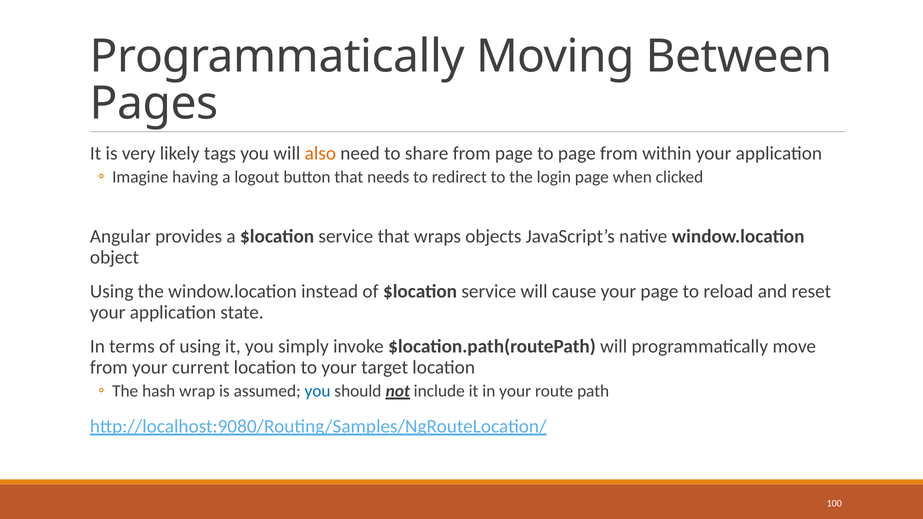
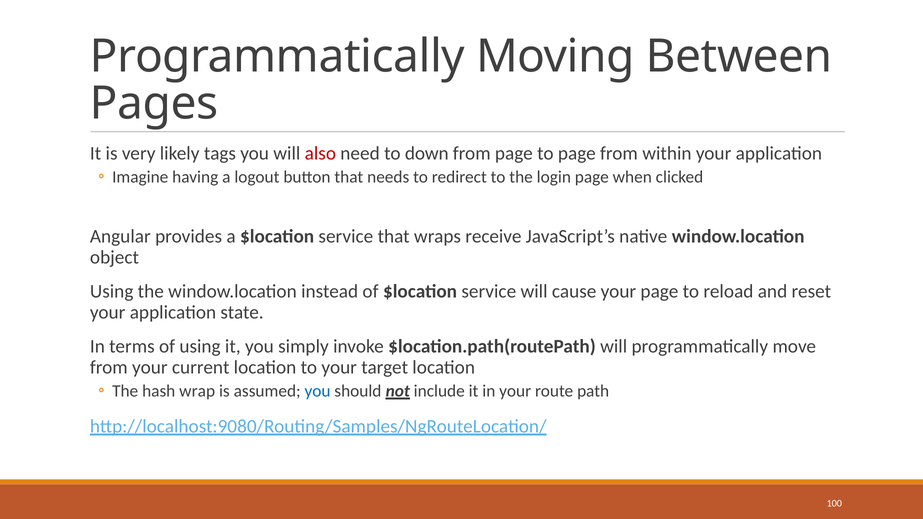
also colour: orange -> red
share: share -> down
objects: objects -> receive
